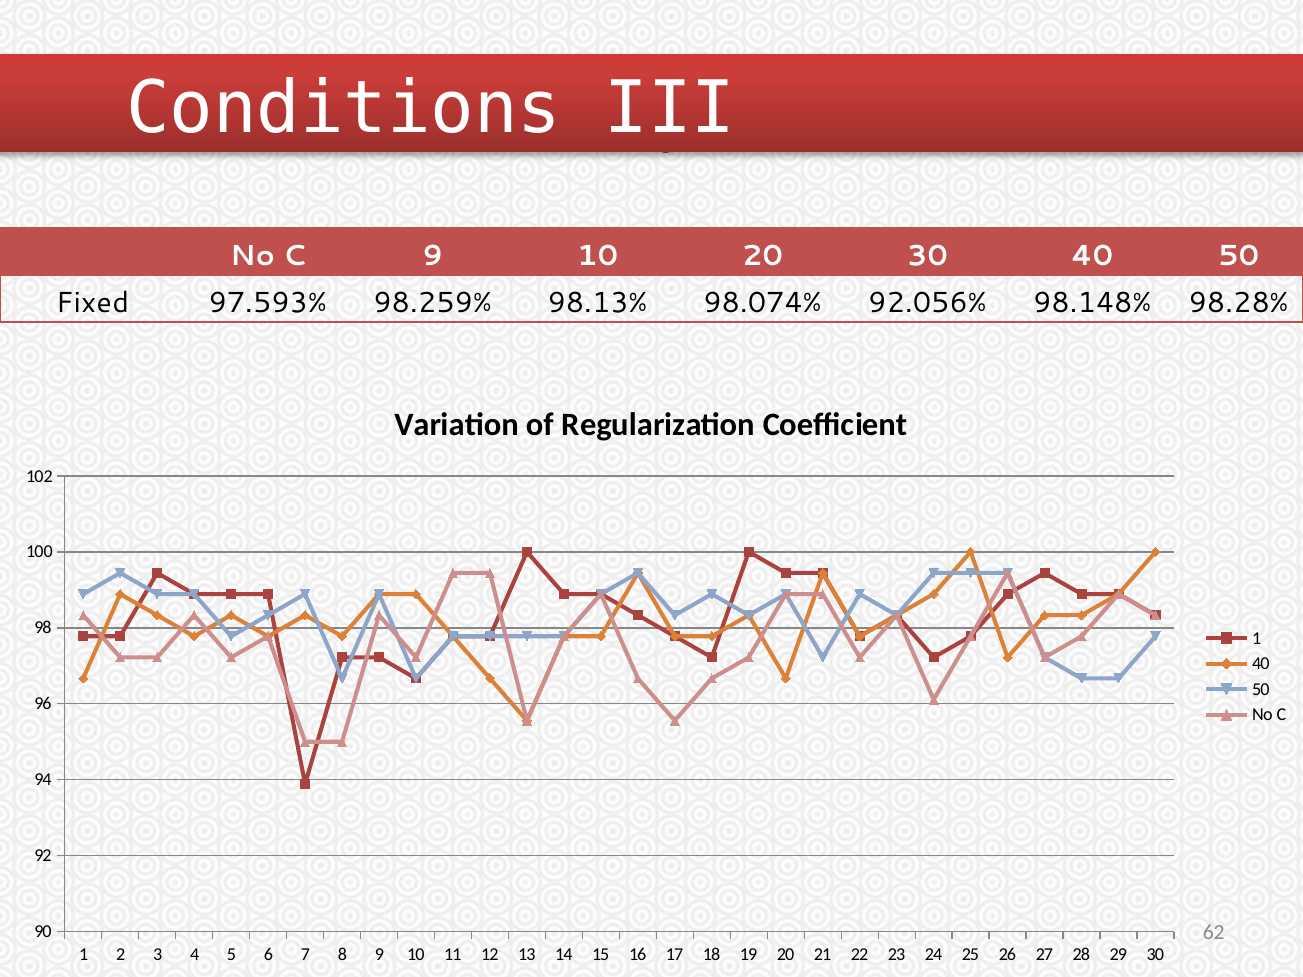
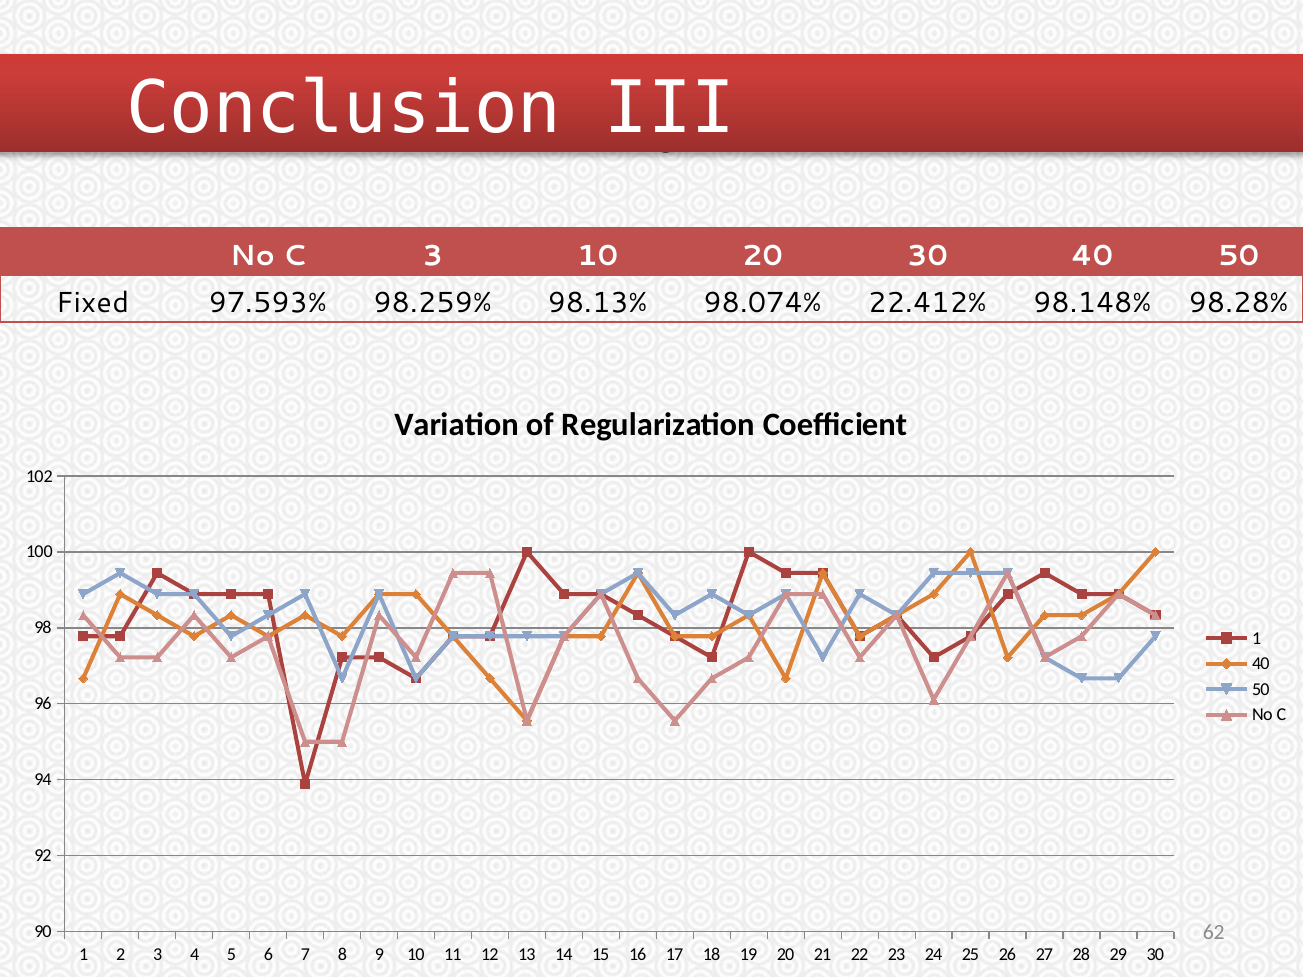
Conditions: Conditions -> Conclusion
C 9: 9 -> 3
92.056%: 92.056% -> 22.412%
